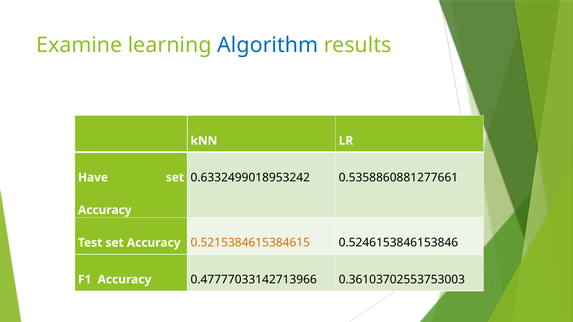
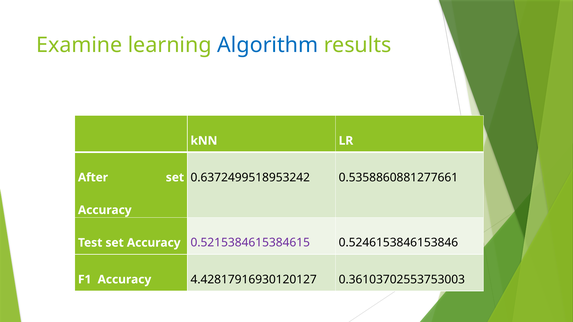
0.6332499018953242: 0.6332499018953242 -> 0.6372499518953242
Have: Have -> After
0.5215384615384615 colour: orange -> purple
0.47777033142713966: 0.47777033142713966 -> 4.42817916930120127
